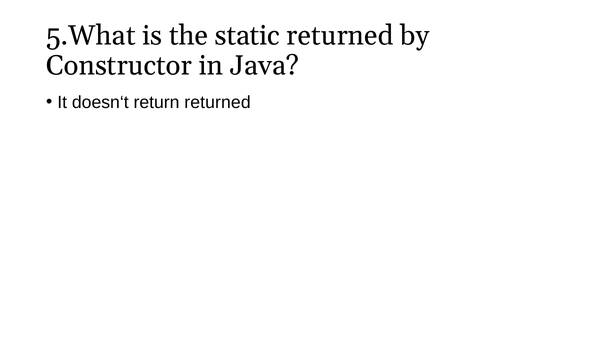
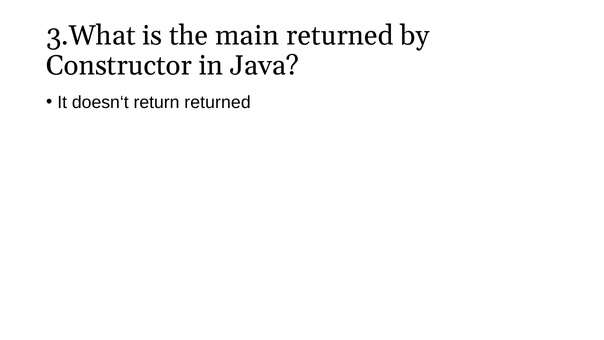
5.What: 5.What -> 3.What
static: static -> main
